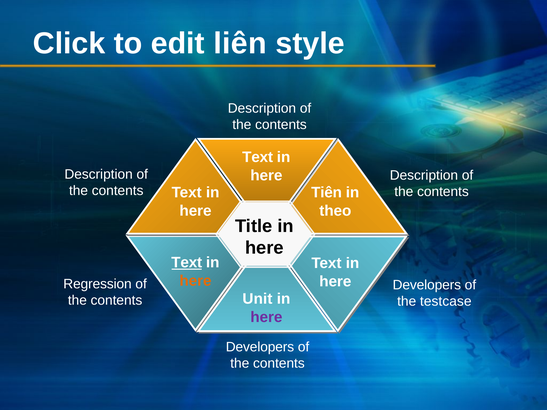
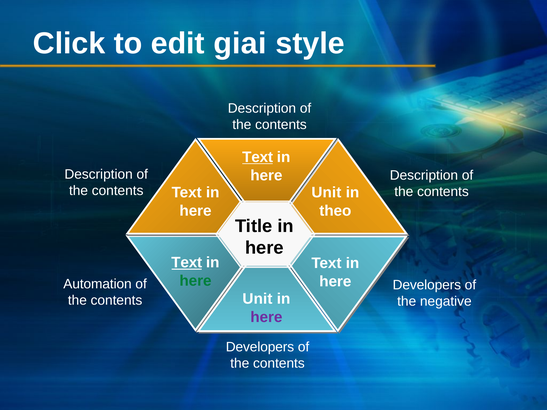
liên: liên -> giai
Text at (258, 157) underline: none -> present
Tiên at (327, 193): Tiên -> Unit
here at (196, 281) colour: orange -> green
Regression: Regression -> Automation
testcase: testcase -> negative
